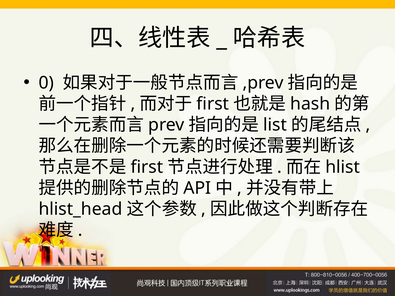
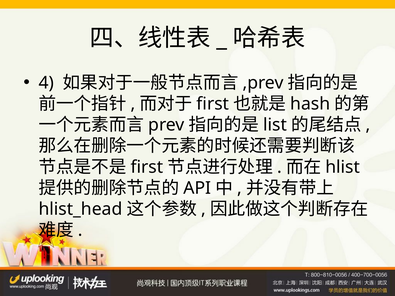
0: 0 -> 4
